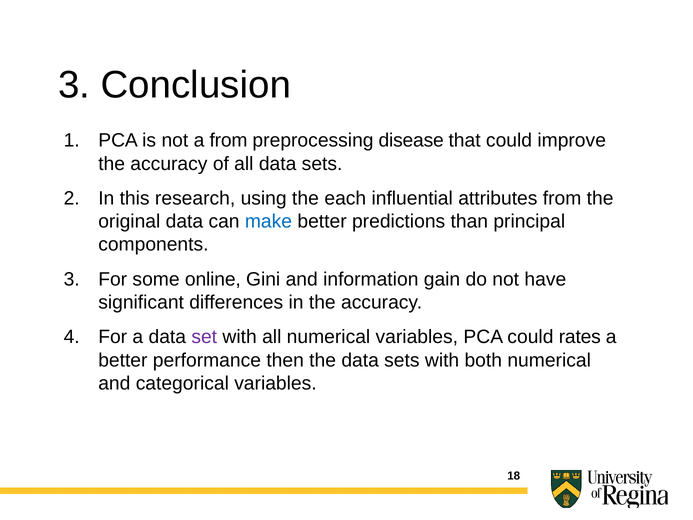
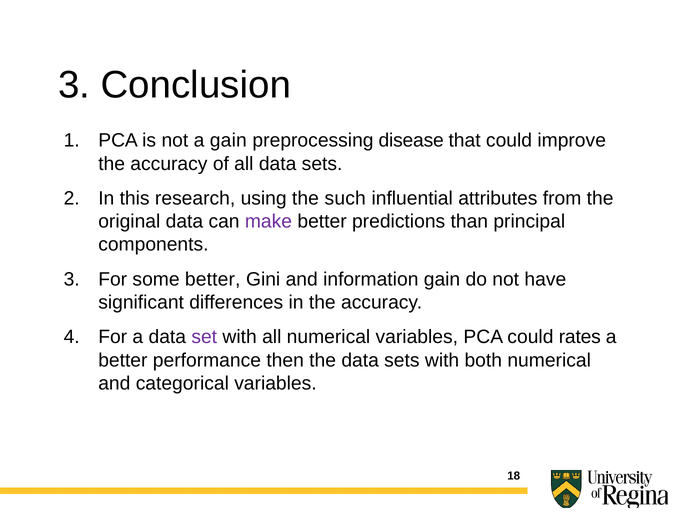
a from: from -> gain
each: each -> such
make colour: blue -> purple
some online: online -> better
